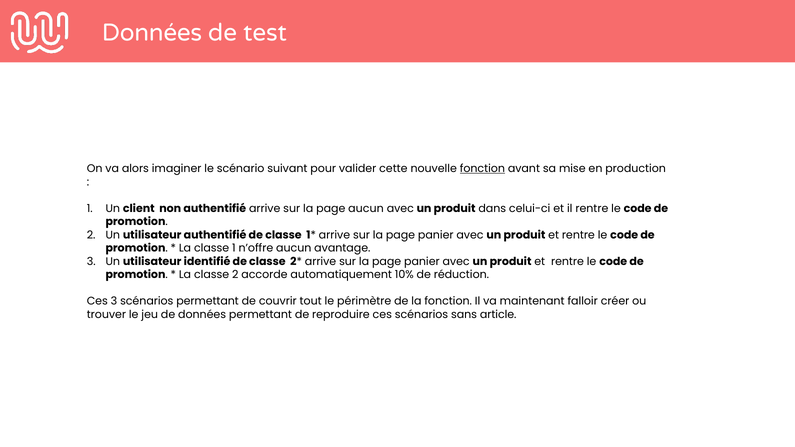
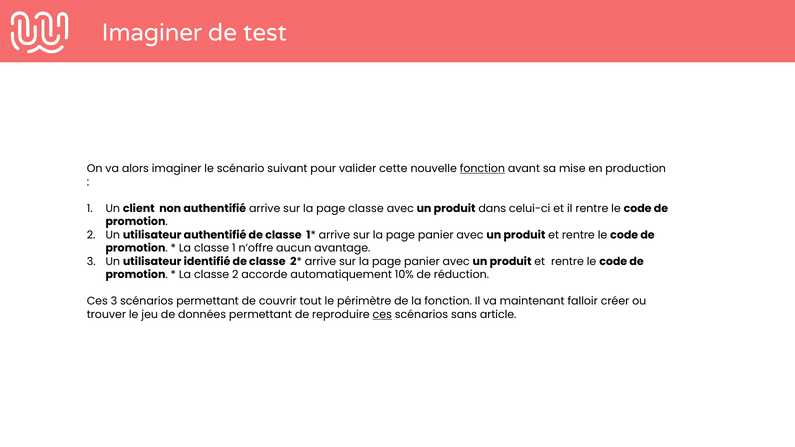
Données at (152, 33): Données -> Imaginer
page aucun: aucun -> classe
ces at (382, 315) underline: none -> present
